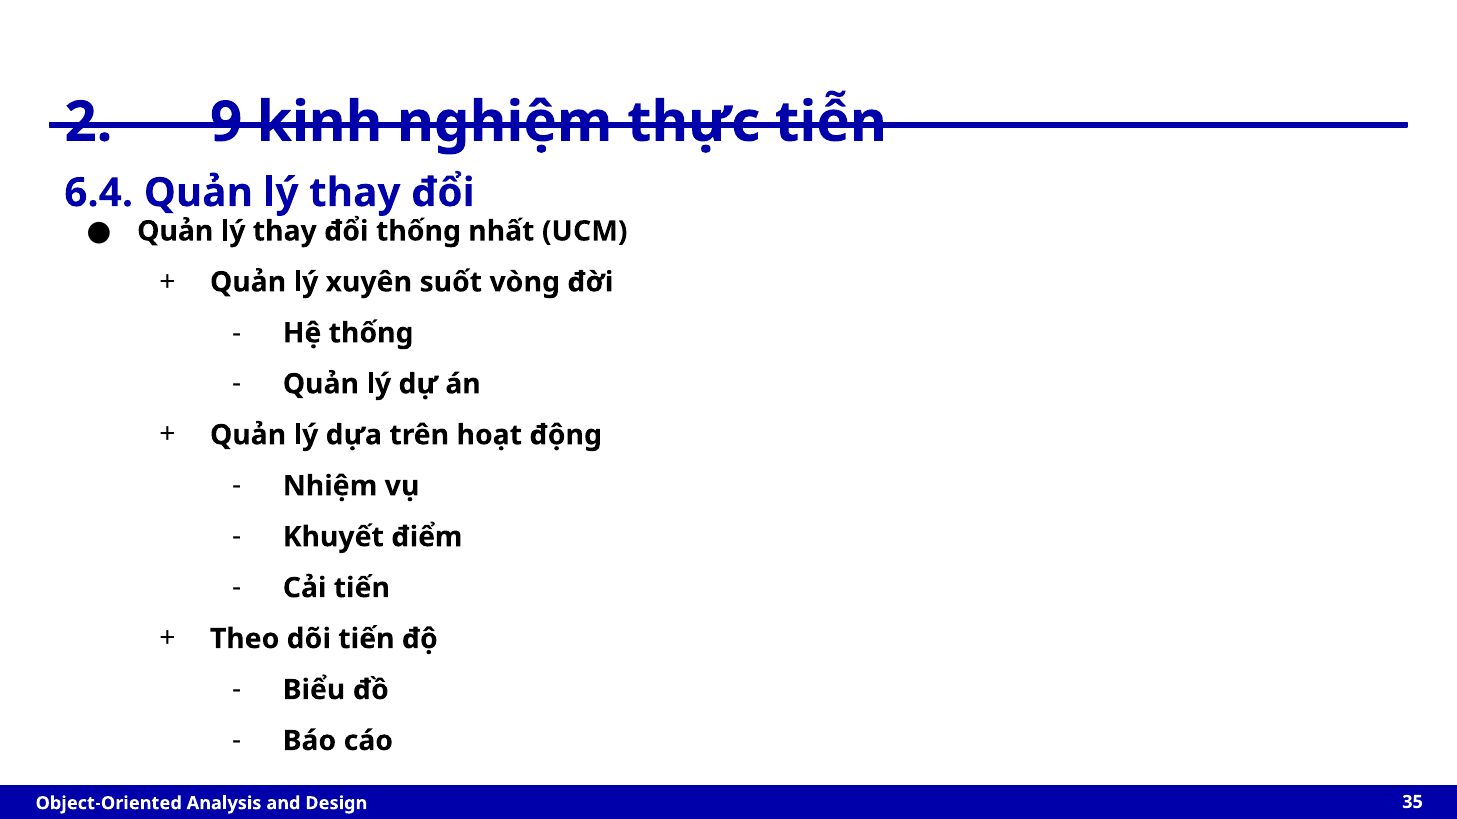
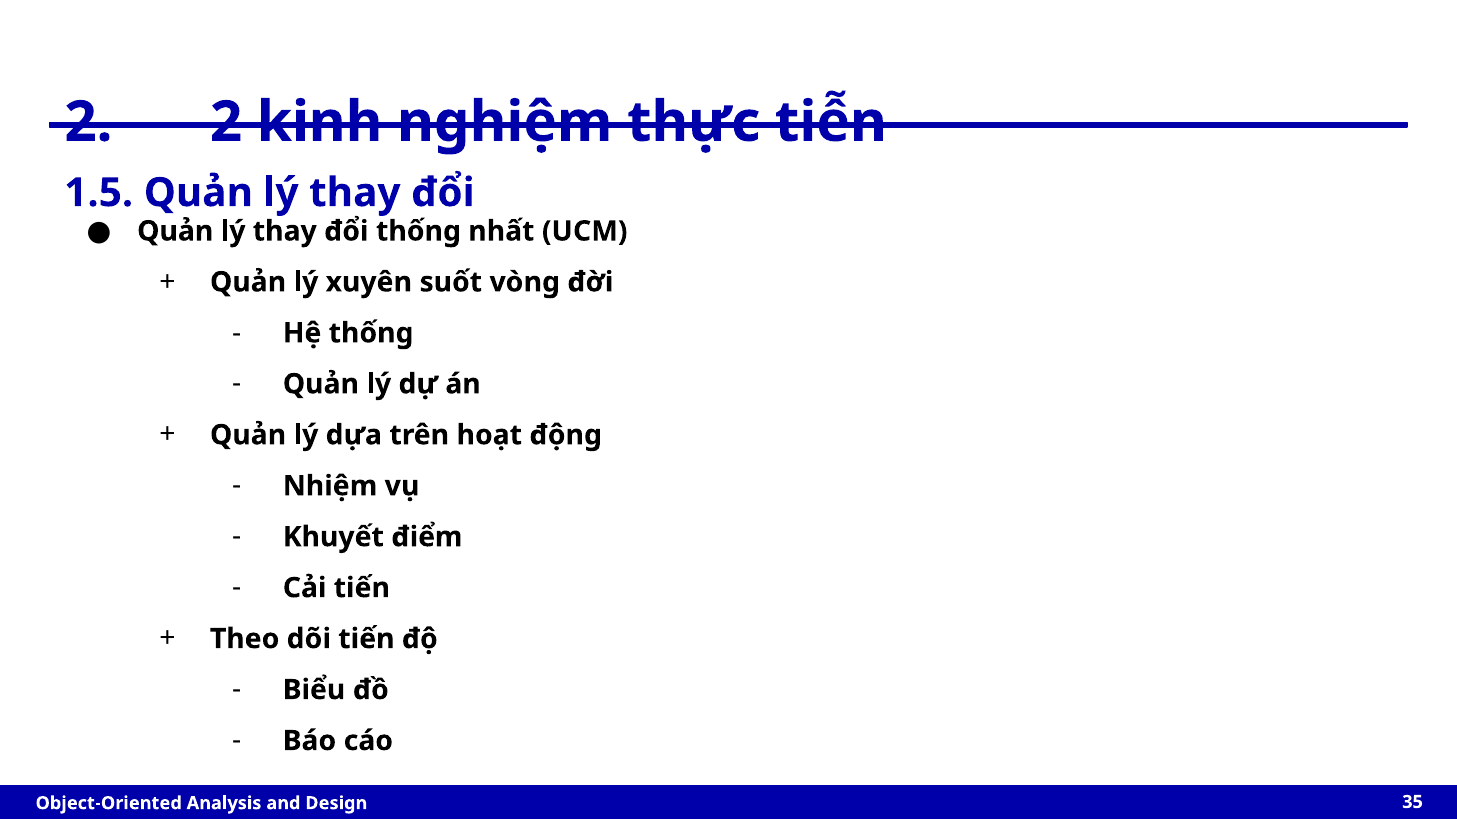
2 9: 9 -> 2
6.4: 6.4 -> 1.5
